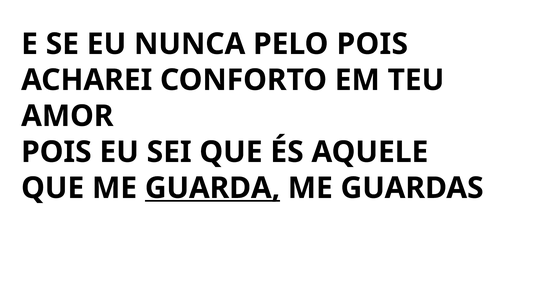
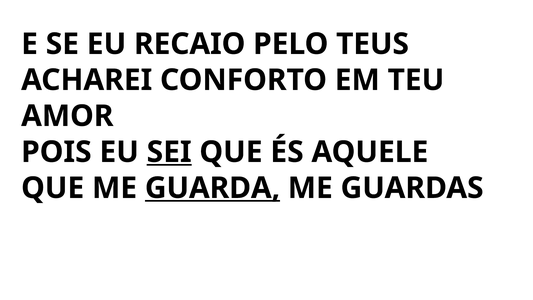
NUNCA: NUNCA -> RECAIO
PELO POIS: POIS -> TEUS
SEI underline: none -> present
